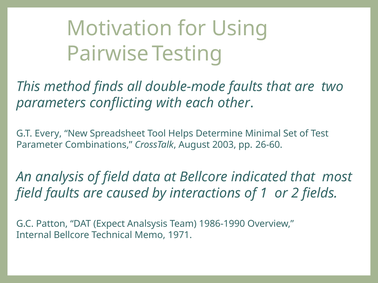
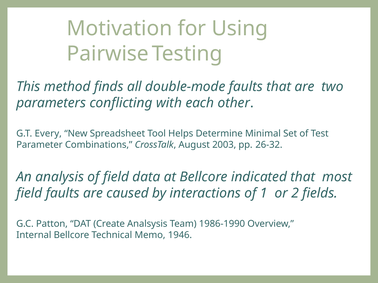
26-60: 26-60 -> 26-32
Expect: Expect -> Create
1971: 1971 -> 1946
